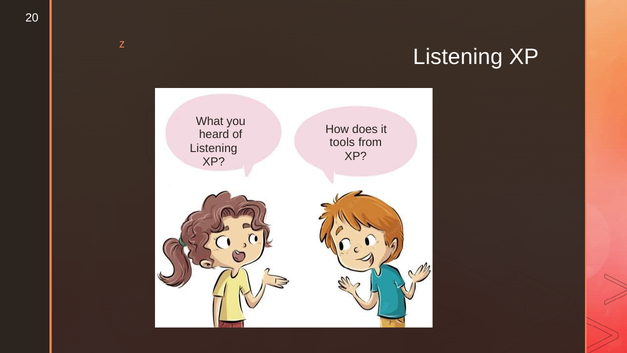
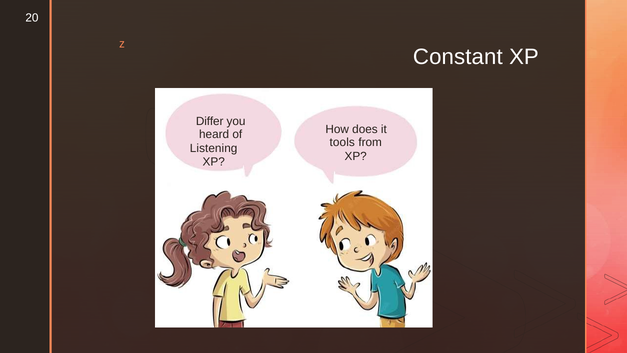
Listening at (458, 57): Listening -> Constant
What: What -> Differ
